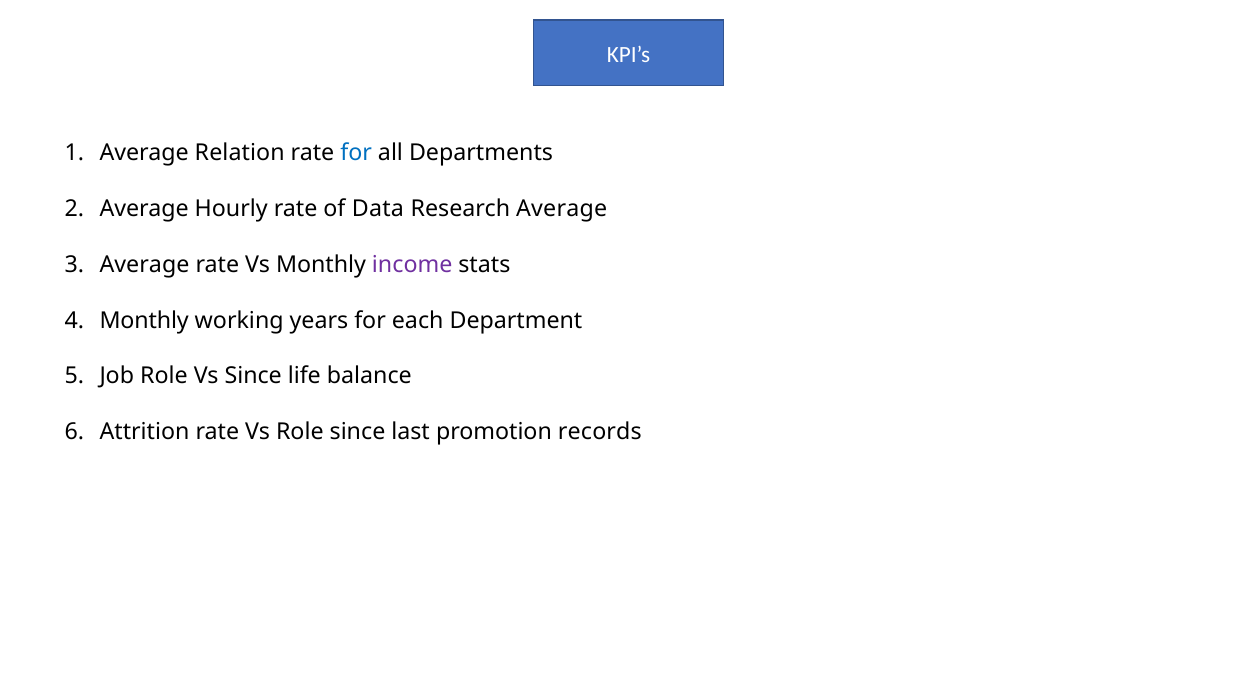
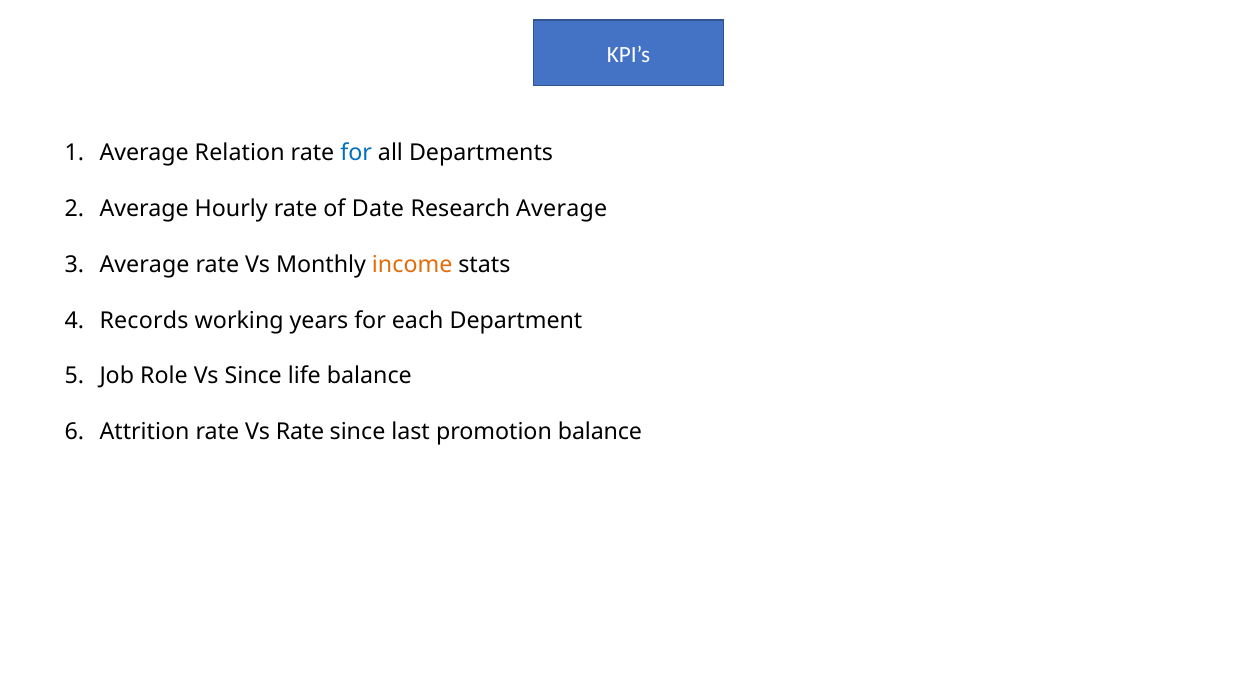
Data: Data -> Date
income colour: purple -> orange
Monthly at (144, 320): Monthly -> Records
Vs Role: Role -> Rate
promotion records: records -> balance
